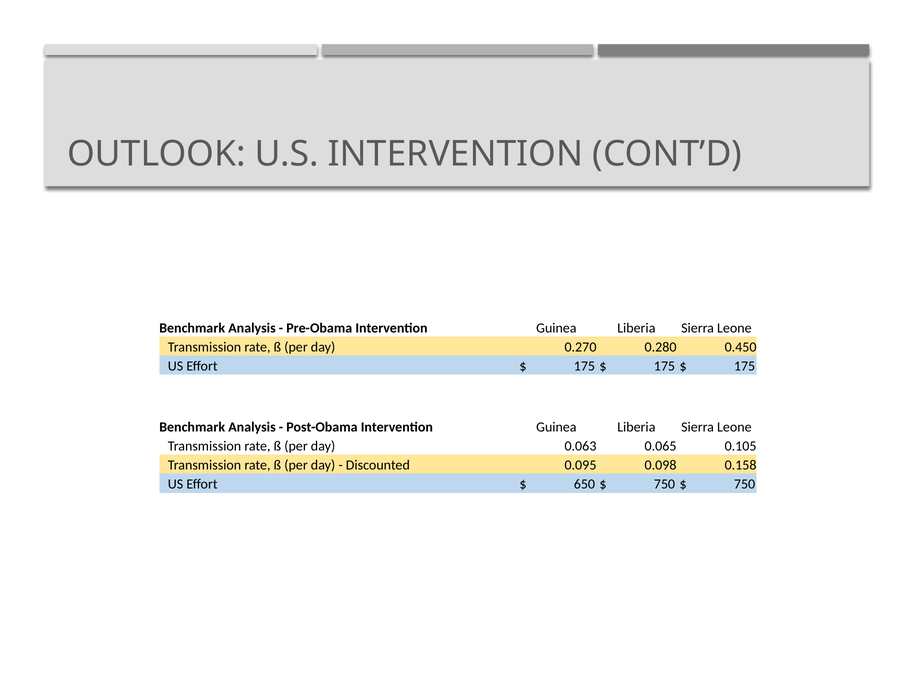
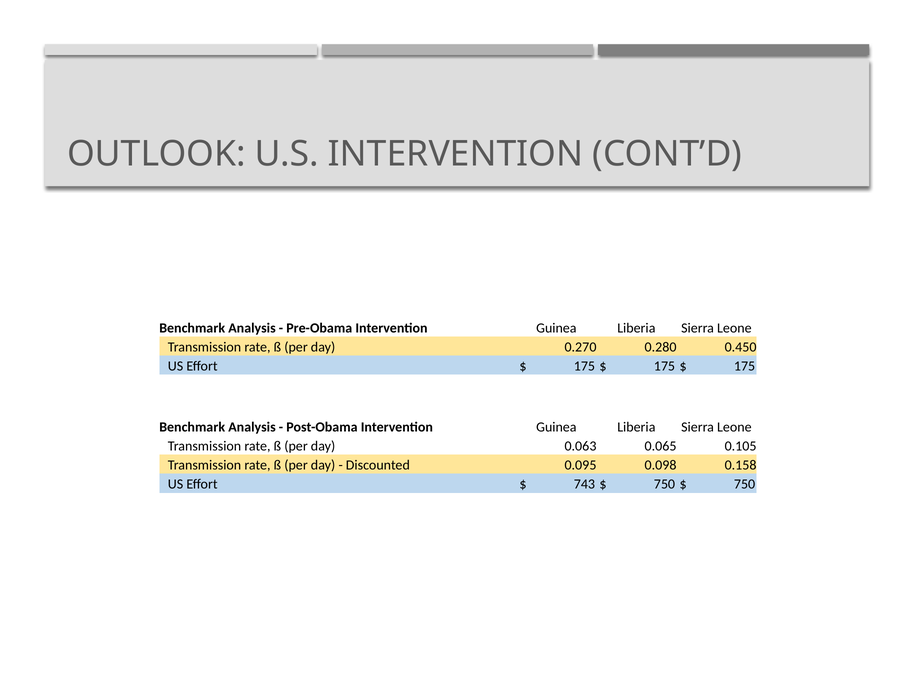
650: 650 -> 743
